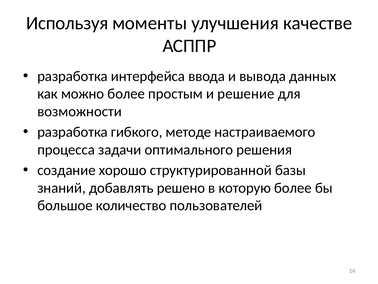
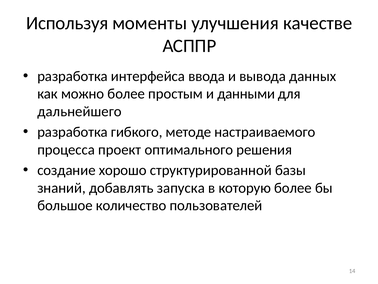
решение: решение -> данными
возможности: возможности -> дальнейшего
задачи: задачи -> проект
решено: решено -> запуска
